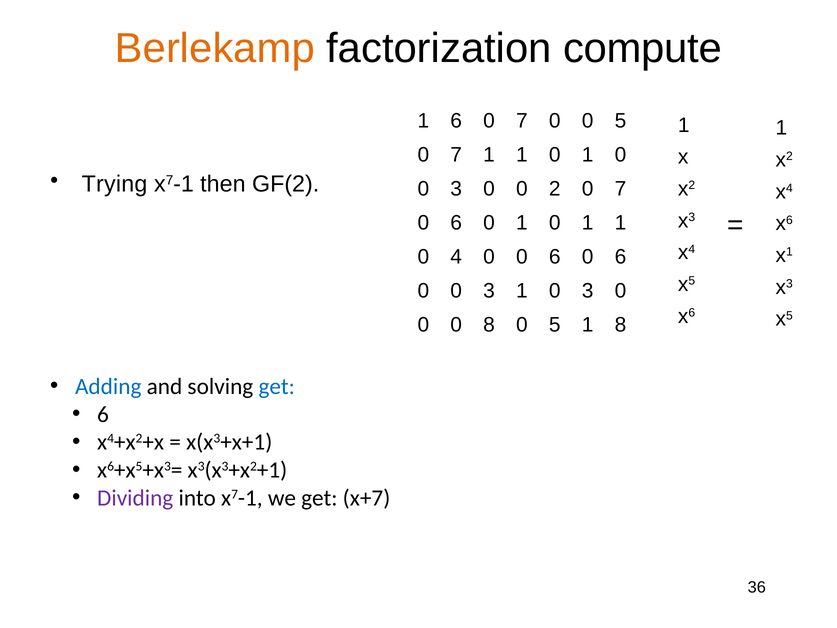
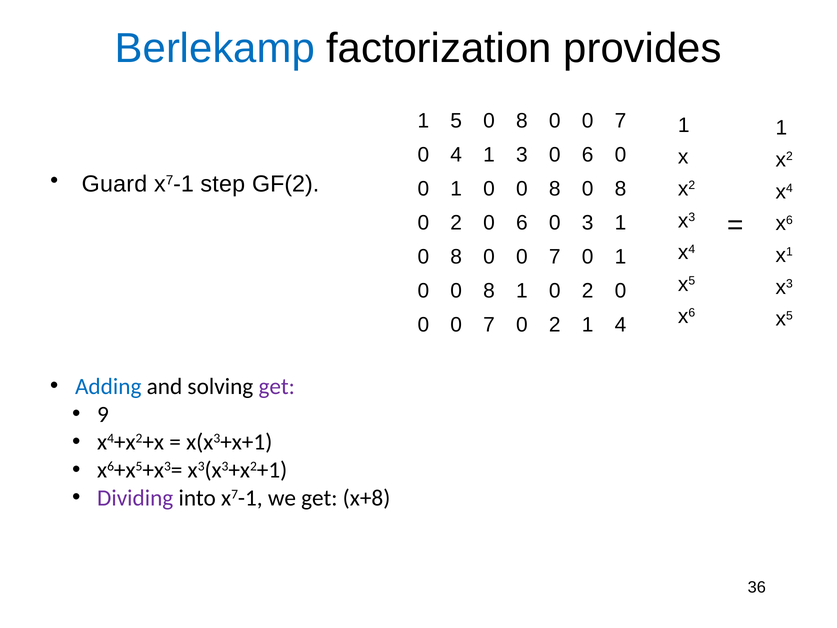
Berlekamp colour: orange -> blue
compute: compute -> provides
1 6: 6 -> 5
7 at (522, 121): 7 -> 8
5 at (620, 121): 5 -> 7
7 at (456, 155): 7 -> 4
1 at (522, 155): 1 -> 3
1 at (588, 155): 1 -> 6
Trying: Trying -> Guard
then: then -> step
3 at (456, 189): 3 -> 1
2 at (555, 189): 2 -> 8
7 at (620, 189): 7 -> 8
6 at (456, 223): 6 -> 2
1 at (522, 223): 1 -> 6
1 at (588, 223): 1 -> 3
4 at (456, 257): 4 -> 8
6 at (555, 257): 6 -> 7
6 at (620, 257): 6 -> 1
3 at (489, 291): 3 -> 8
1 0 3: 3 -> 2
8 at (489, 325): 8 -> 7
5 at (555, 325): 5 -> 2
1 8: 8 -> 4
get at (277, 386) colour: blue -> purple
6 at (103, 414): 6 -> 9
x+7: x+7 -> x+8
